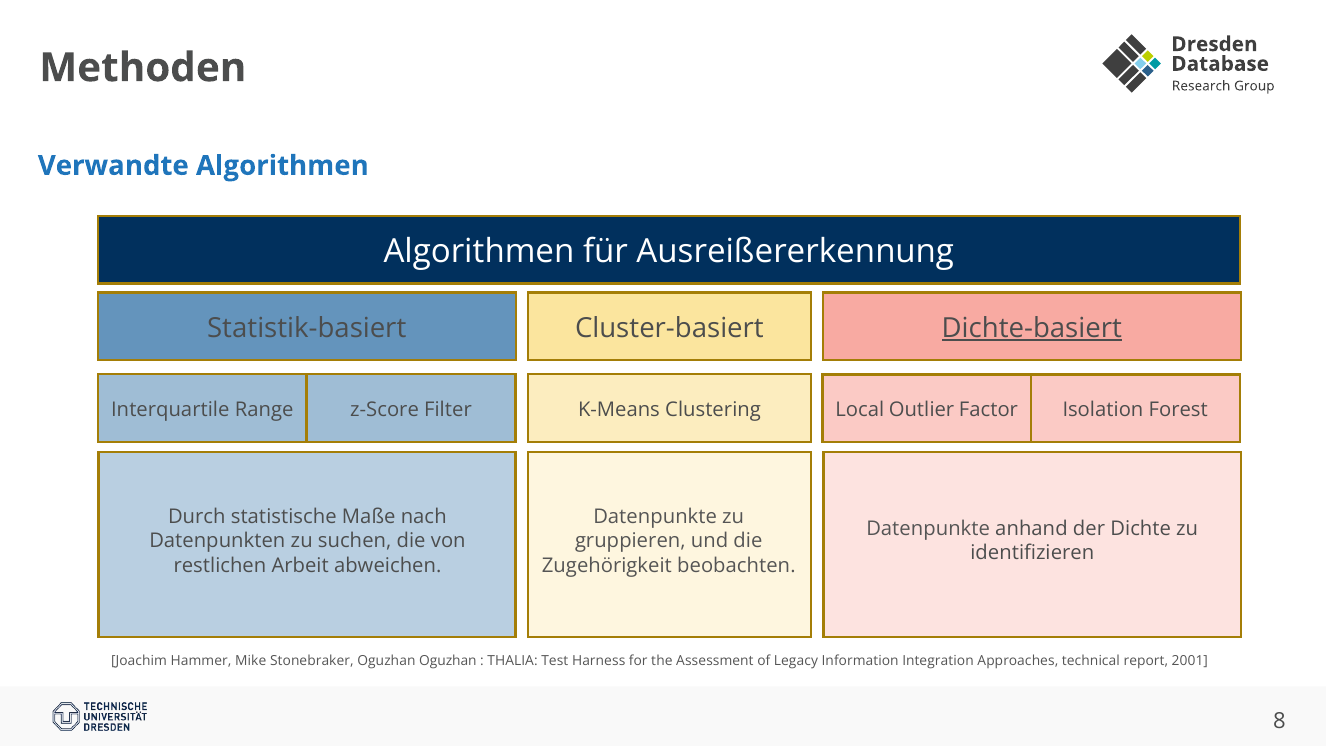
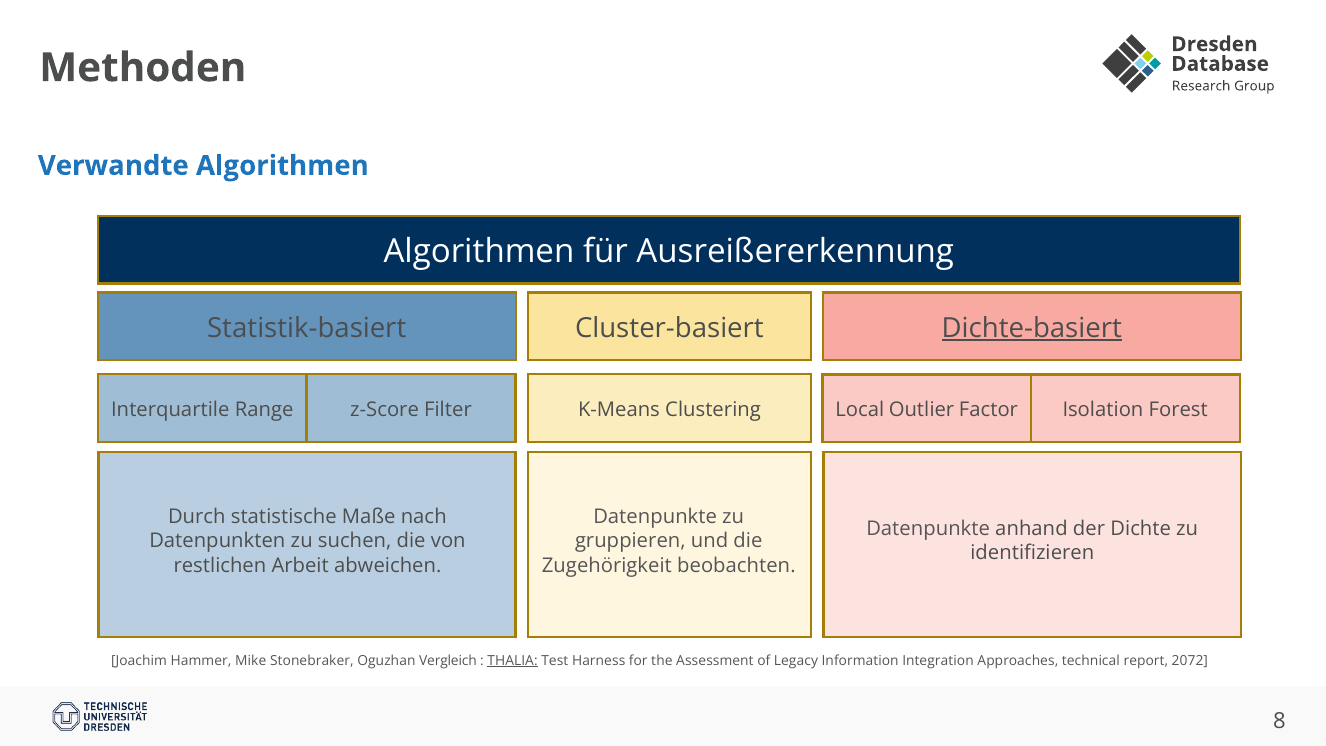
Oguzhan Oguzhan: Oguzhan -> Vergleich
THALIA underline: none -> present
2001: 2001 -> 2072
